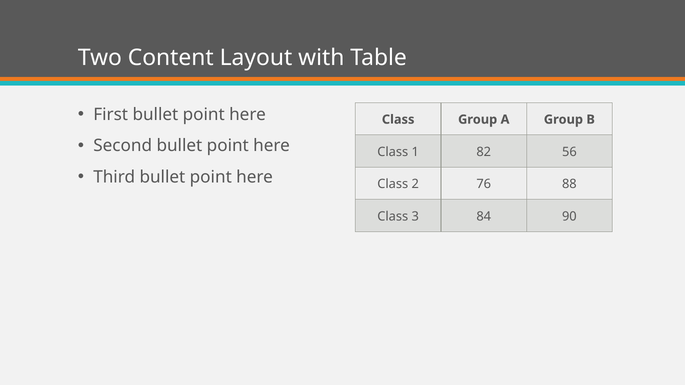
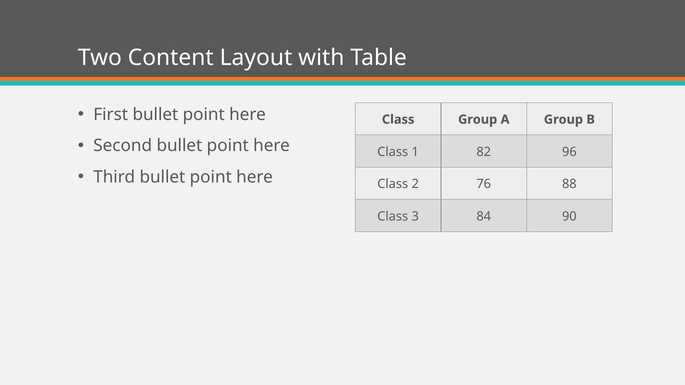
56: 56 -> 96
